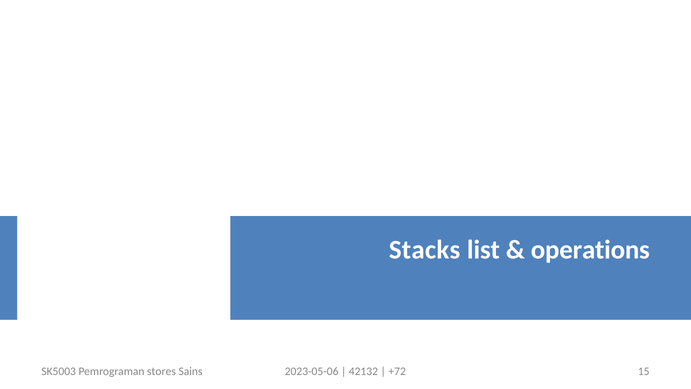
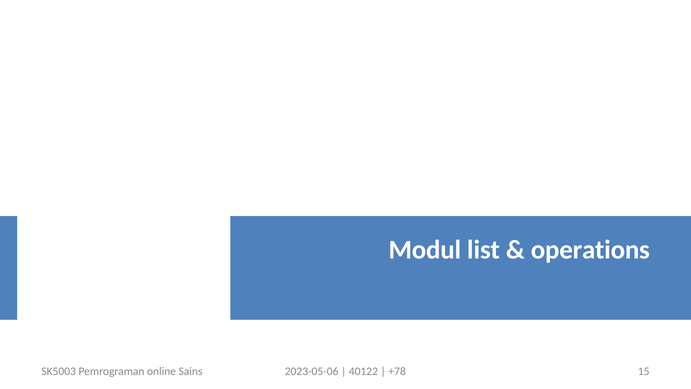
Stacks: Stacks -> Modul
stores: stores -> online
42132: 42132 -> 40122
+72: +72 -> +78
